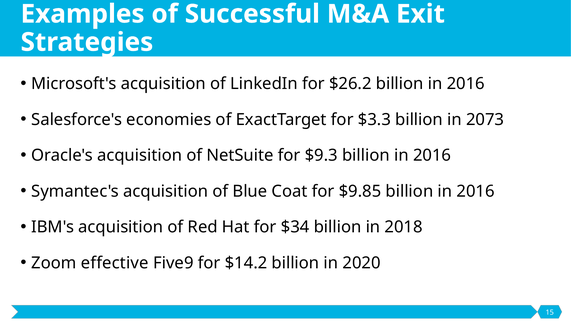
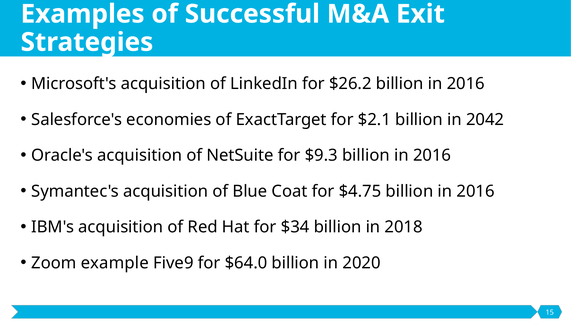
$3.3: $3.3 -> $2.1
2073: 2073 -> 2042
$9.85: $9.85 -> $4.75
effective: effective -> example
$14.2: $14.2 -> $64.0
